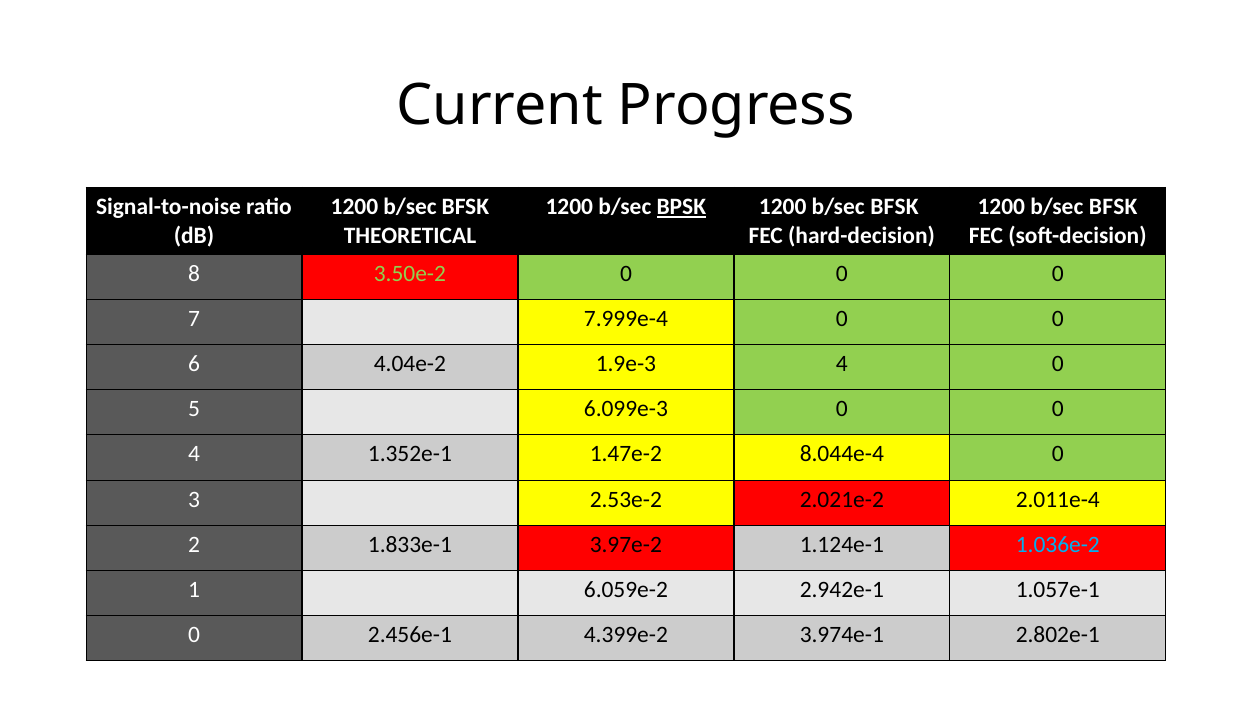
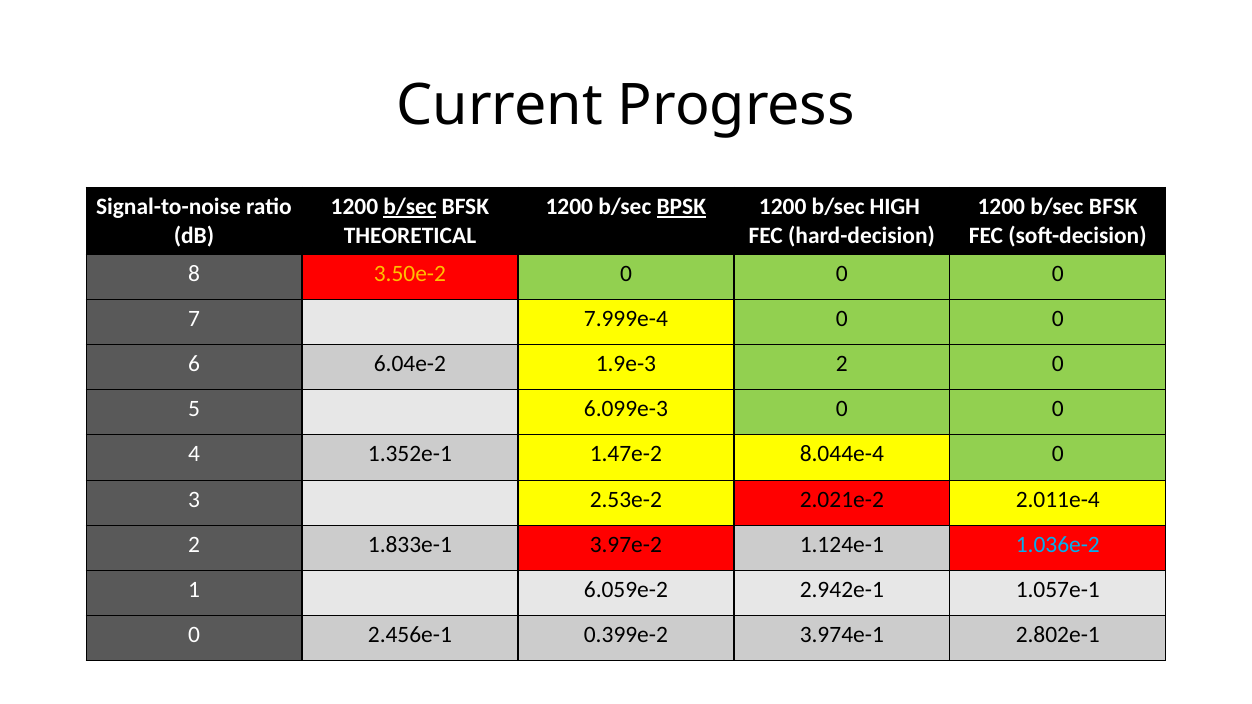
b/sec at (410, 207) underline: none -> present
BFSK at (895, 207): BFSK -> HIGH
3.50e-2 colour: light green -> yellow
4.04e-2: 4.04e-2 -> 6.04e-2
1.9e-3 4: 4 -> 2
4.399e-2: 4.399e-2 -> 0.399e-2
